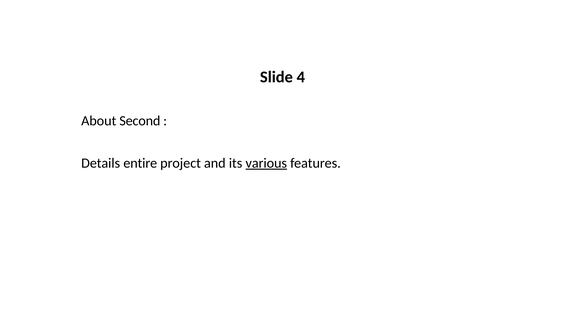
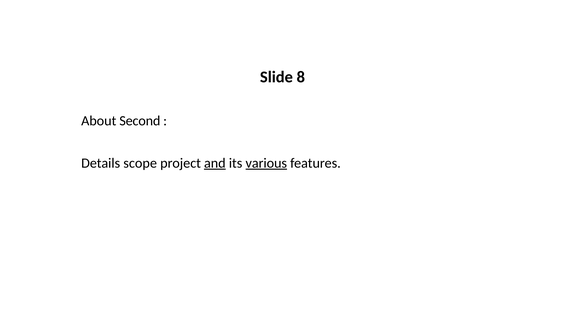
4: 4 -> 8
entire: entire -> scope
and underline: none -> present
